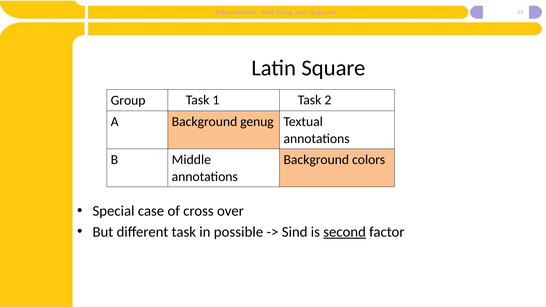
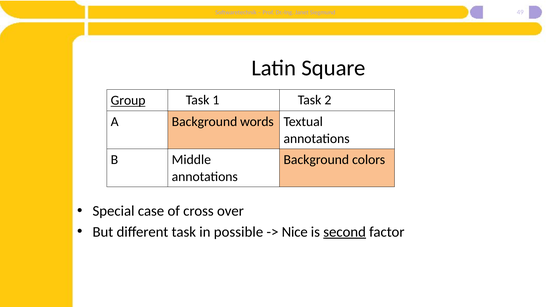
Group underline: none -> present
genug: genug -> words
Sind: Sind -> Nice
